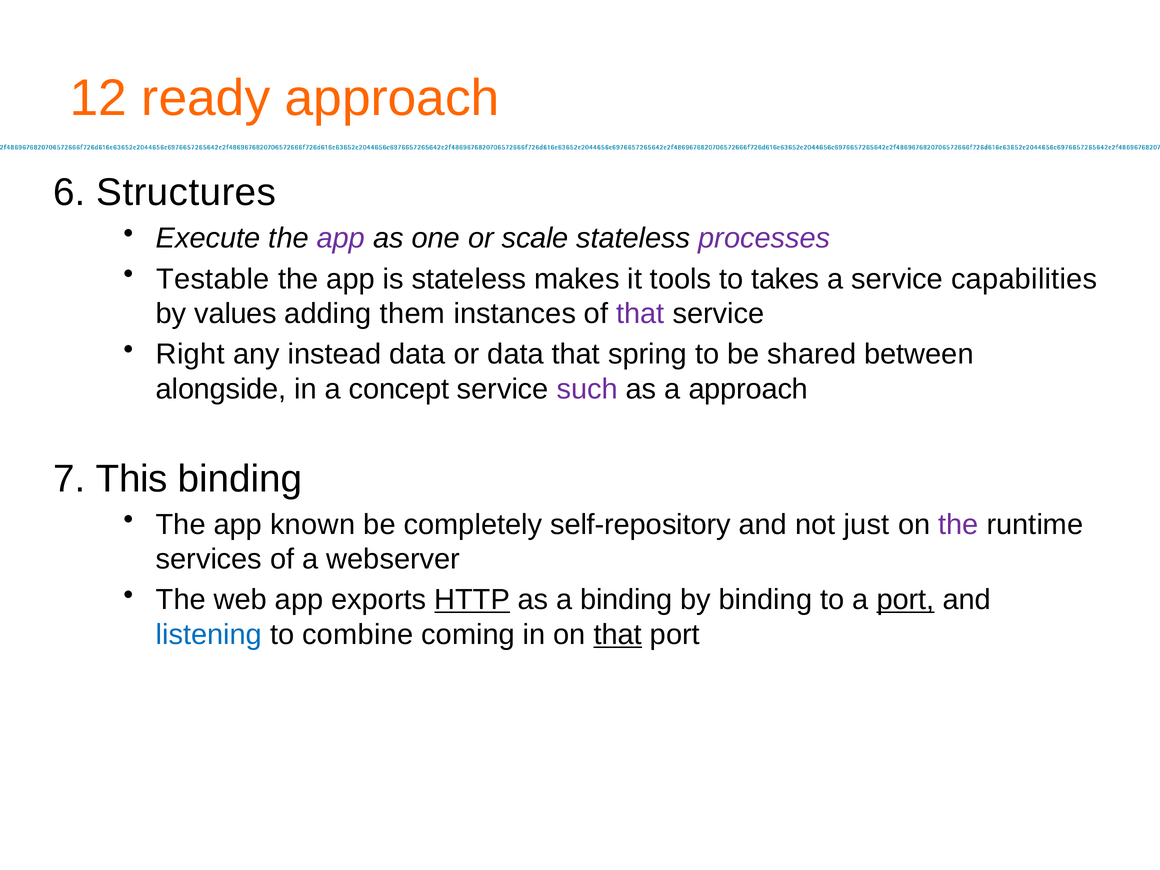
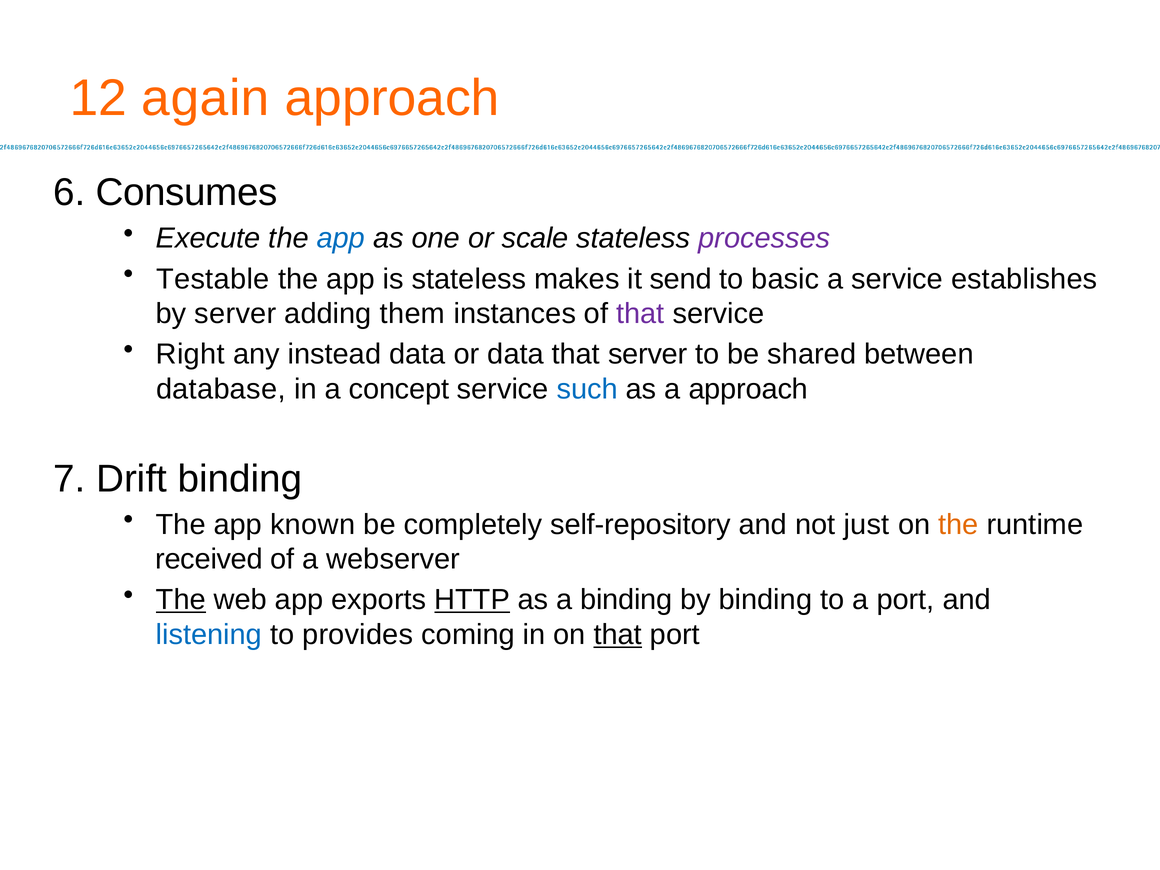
ready: ready -> again
Structures: Structures -> Consumes
app at (341, 238) colour: purple -> blue
tools: tools -> send
takes: takes -> basic
capabilities: capabilities -> establishes
by values: values -> server
that spring: spring -> server
alongside: alongside -> database
such colour: purple -> blue
This: This -> Drift
the at (958, 524) colour: purple -> orange
services: services -> received
The at (181, 600) underline: none -> present
port at (905, 600) underline: present -> none
combine: combine -> provides
